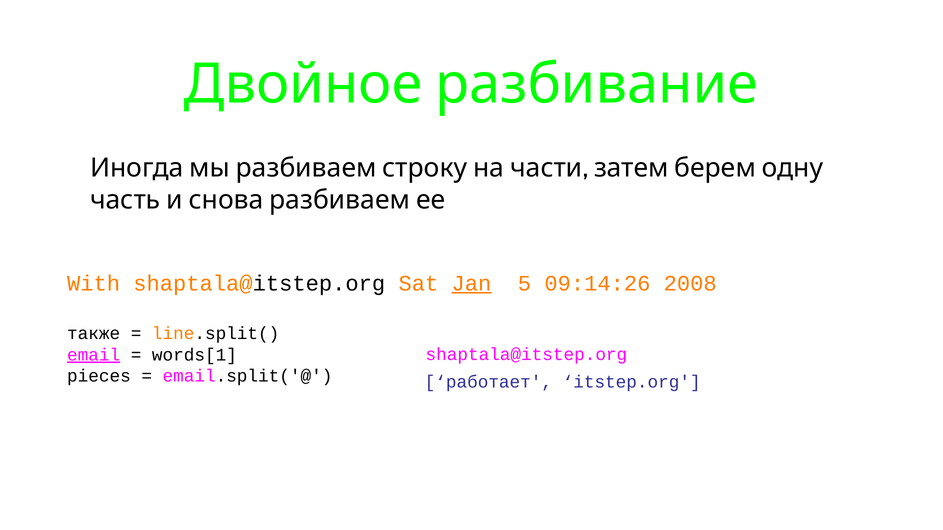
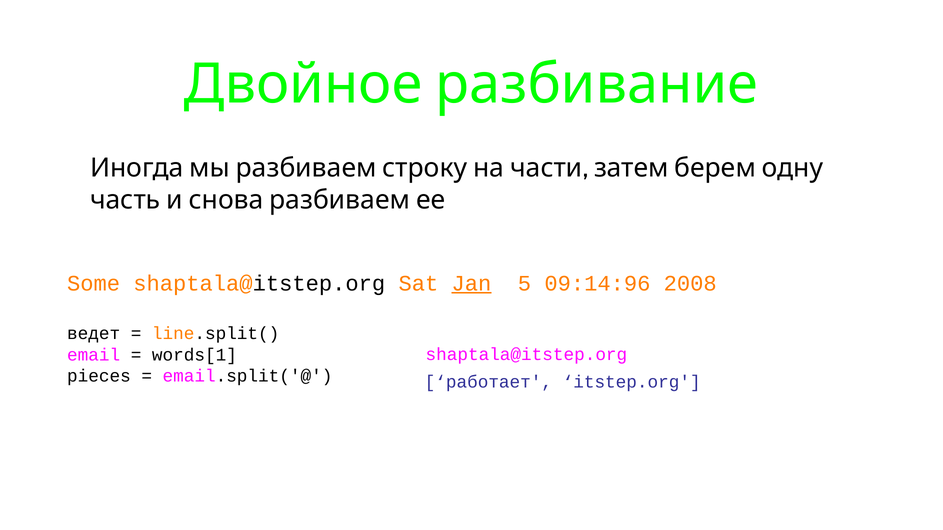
With: With -> Some
09:14:26: 09:14:26 -> 09:14:96
также: также -> ведет
email underline: present -> none
